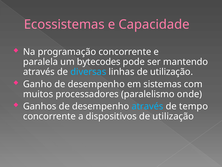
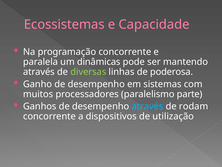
bytecodes: bytecodes -> dinâmicas
diversas colour: light blue -> light green
linhas de utilização: utilização -> poderosa
onde: onde -> parte
tempo: tempo -> rodam
